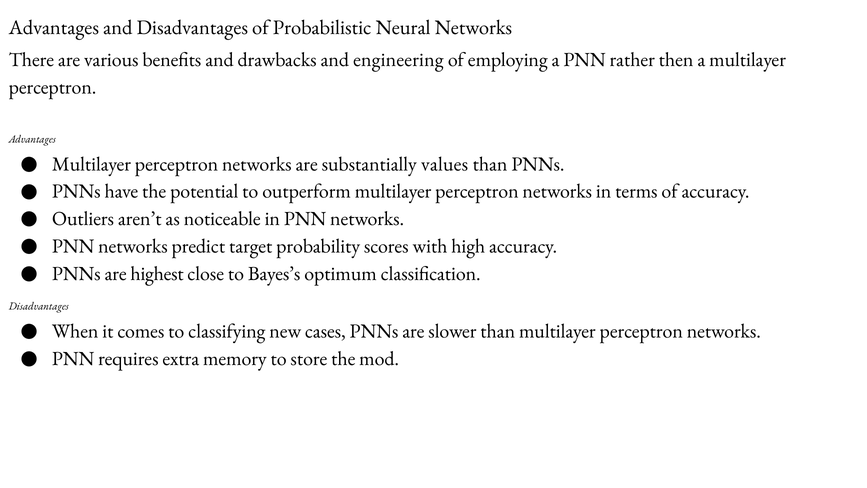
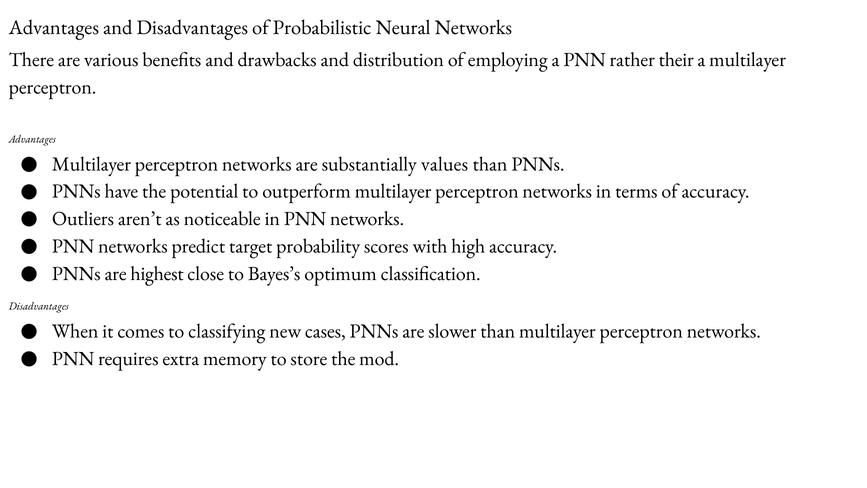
engineering: engineering -> distribution
then: then -> their
